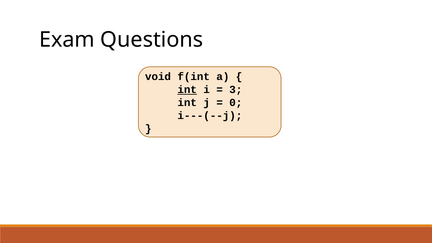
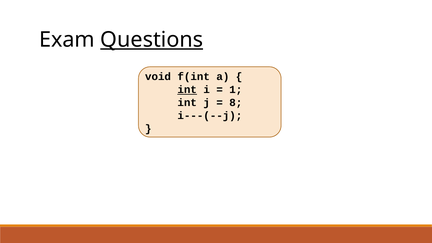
Questions underline: none -> present
3: 3 -> 1
0: 0 -> 8
